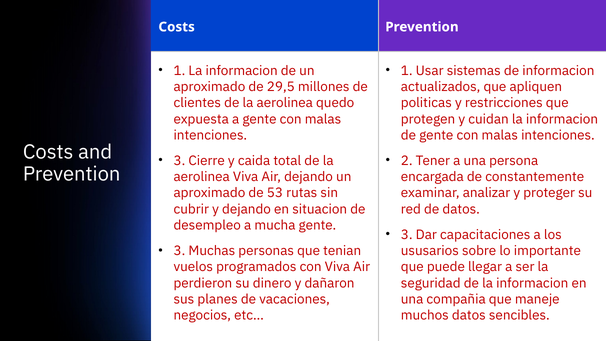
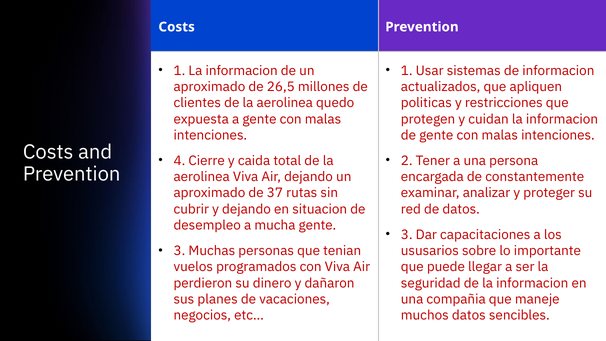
29,5: 29,5 -> 26,5
3 at (179, 161): 3 -> 4
53: 53 -> 37
